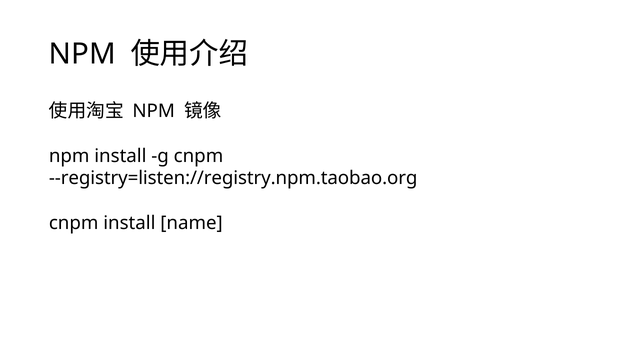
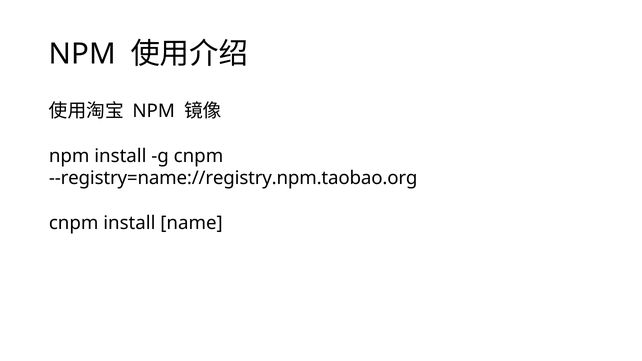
--registry=listen://registry.npm.taobao.org: --registry=listen://registry.npm.taobao.org -> --registry=name://registry.npm.taobao.org
